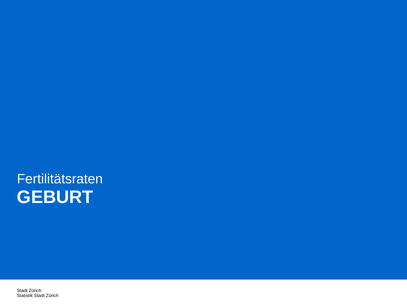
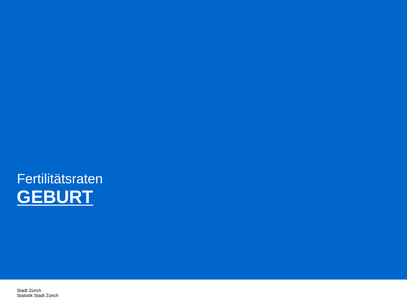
GEBURT underline: none -> present
